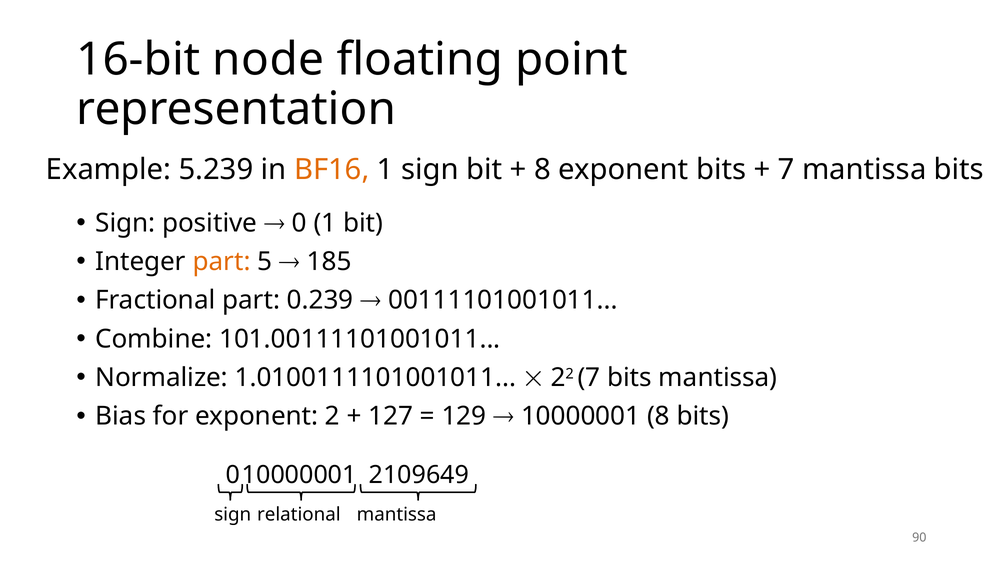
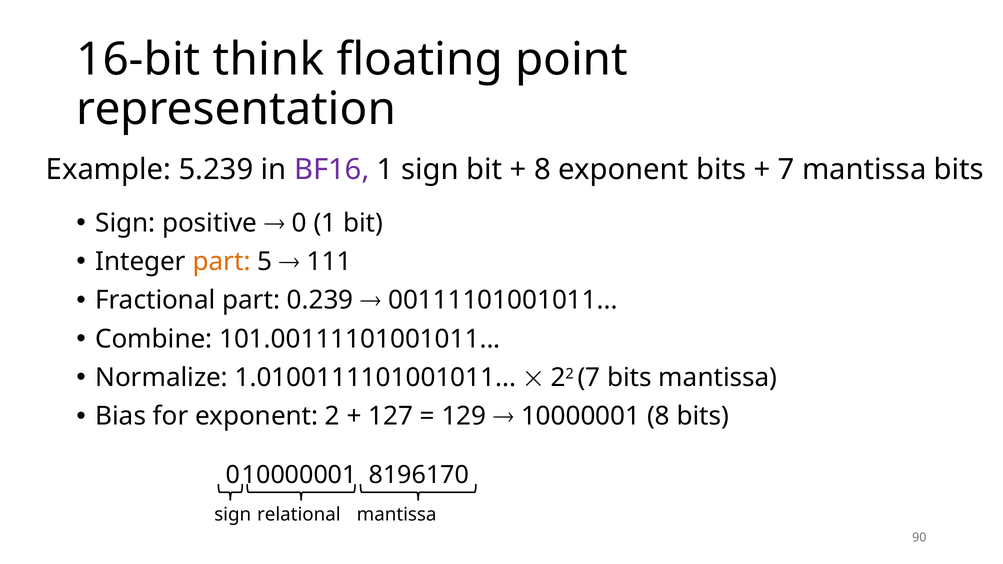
node: node -> think
BF16 colour: orange -> purple
185: 185 -> 111
2109649: 2109649 -> 8196170
